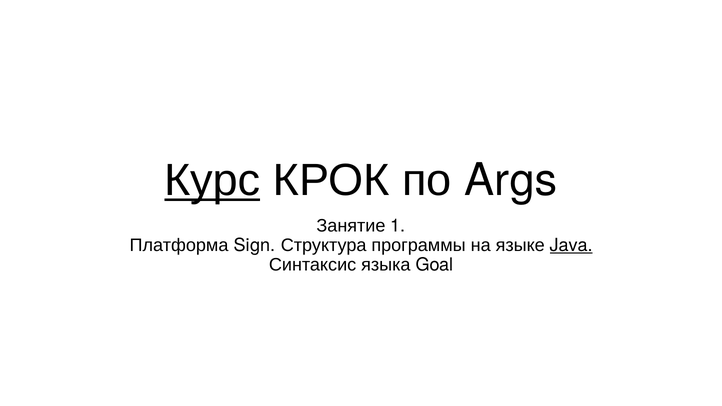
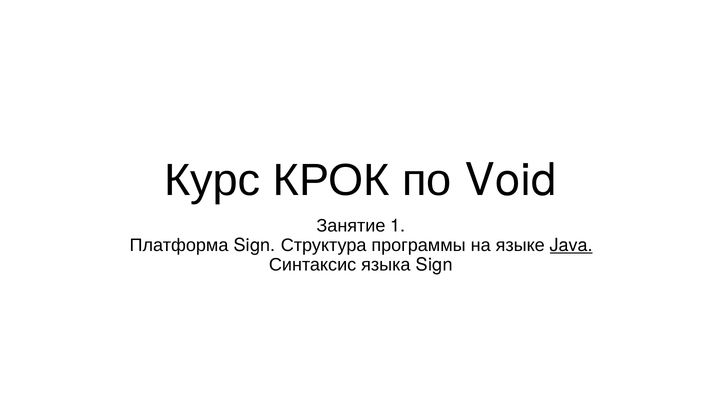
Курс underline: present -> none
Args: Args -> Void
языка Goal: Goal -> Sign
